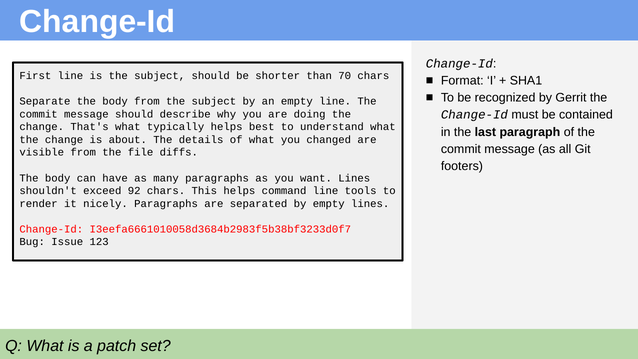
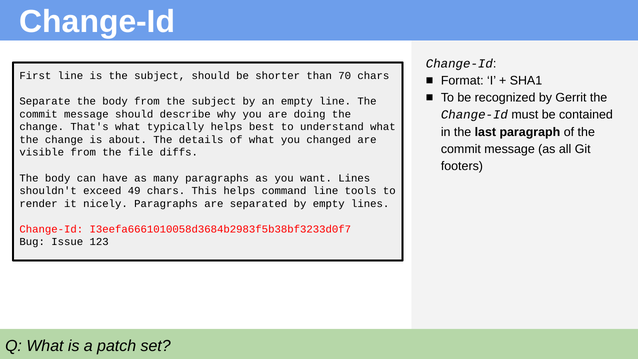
92: 92 -> 49
